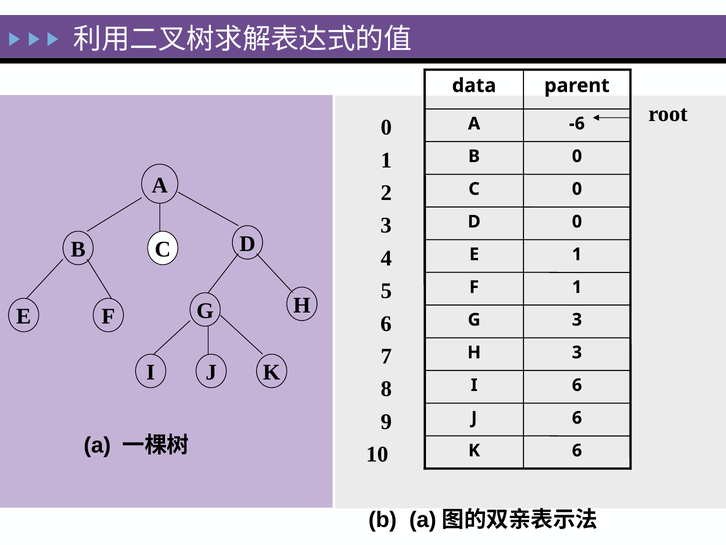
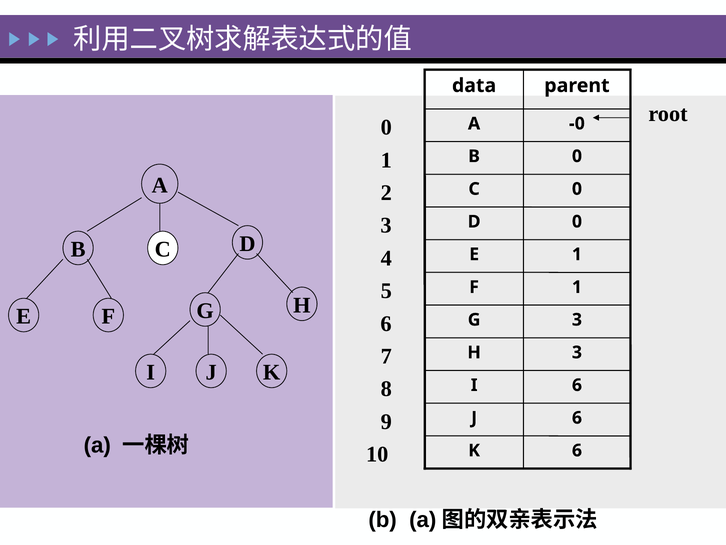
-6: -6 -> -0
